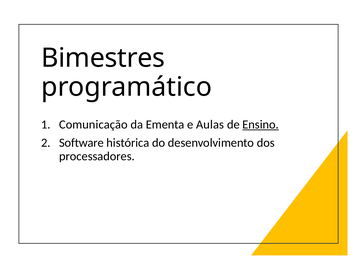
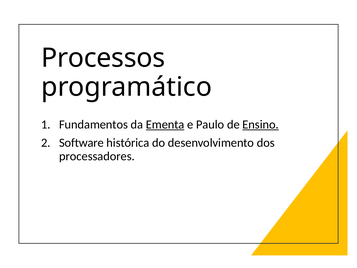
Bimestres: Bimestres -> Processos
Comunicação: Comunicação -> Fundamentos
Ementa underline: none -> present
Aulas: Aulas -> Paulo
